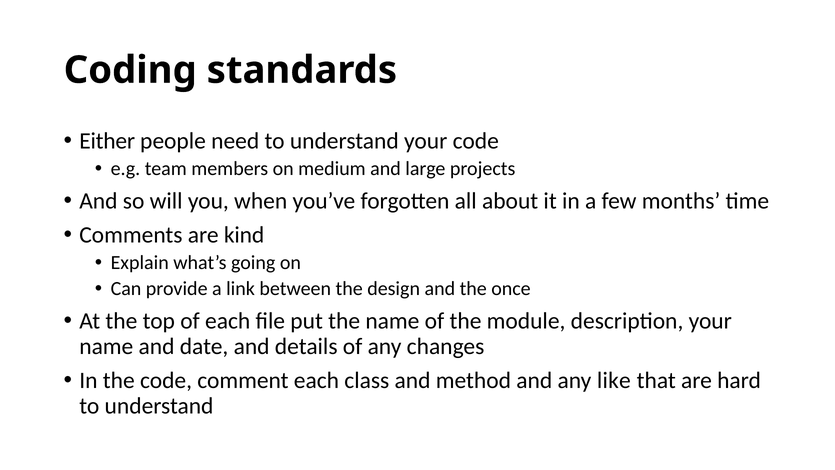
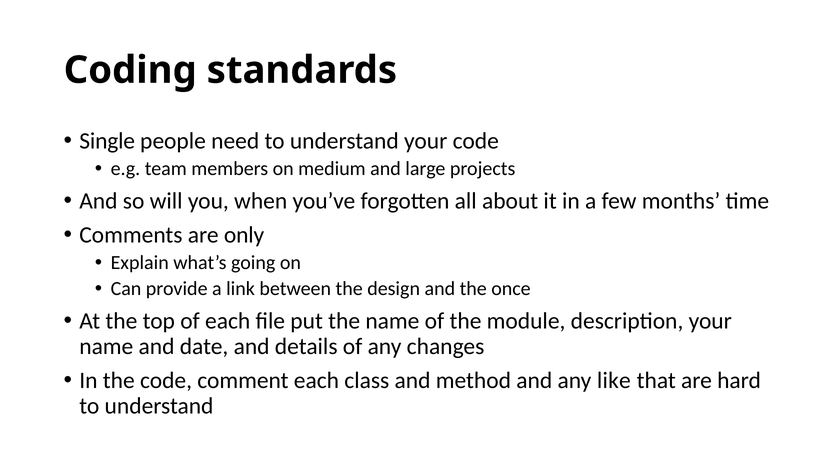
Either: Either -> Single
kind: kind -> only
